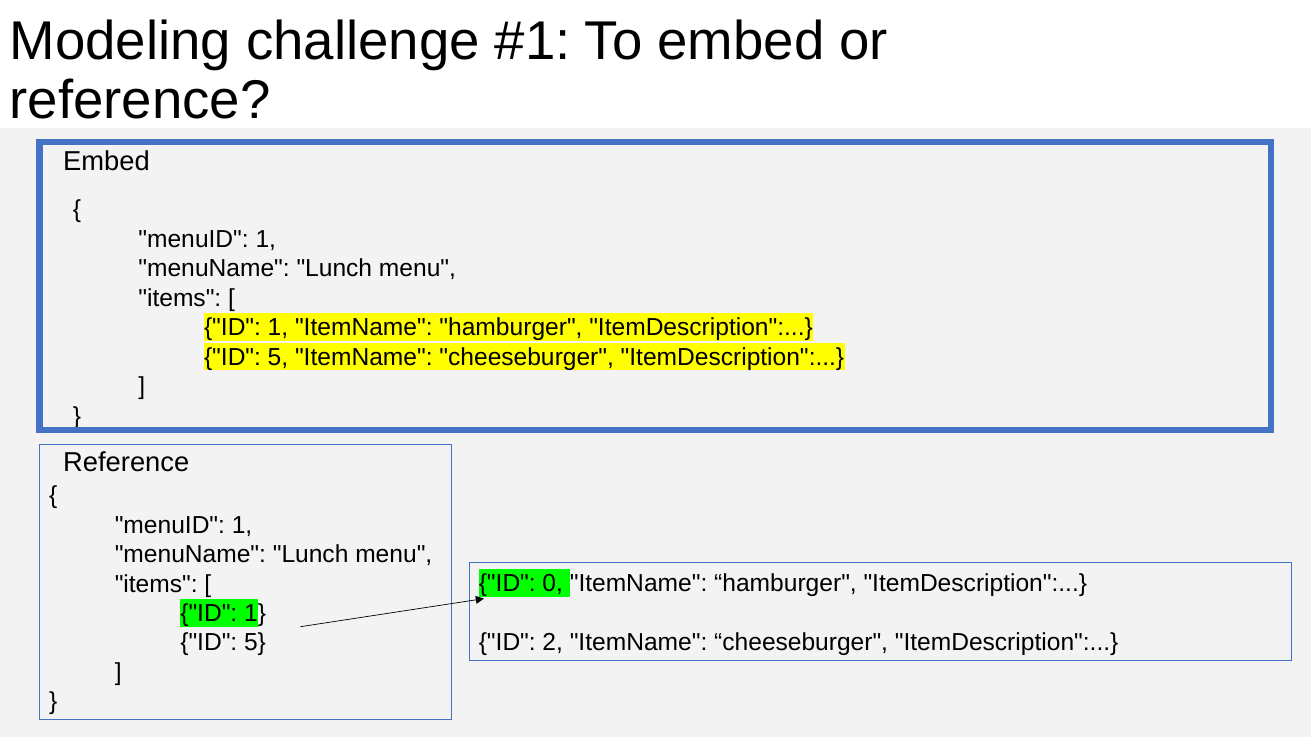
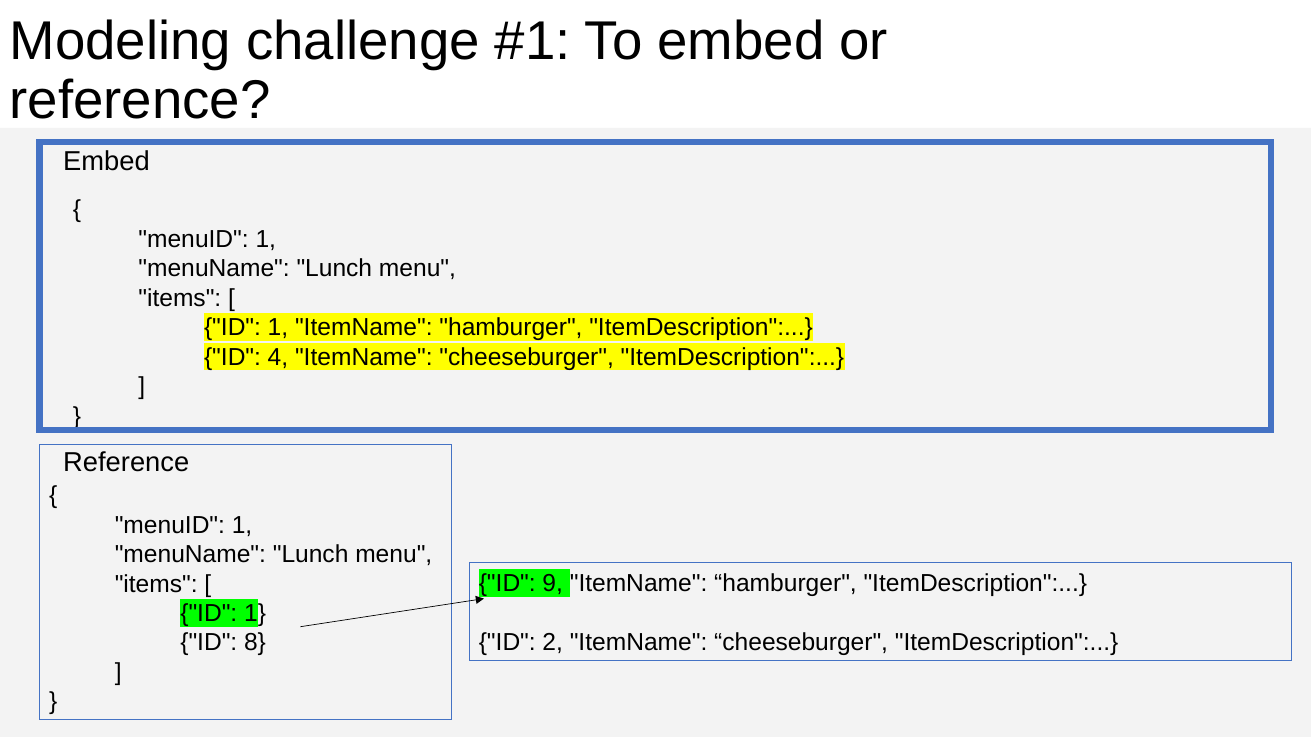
5 at (278, 357): 5 -> 4
0: 0 -> 9
5 at (255, 643): 5 -> 8
